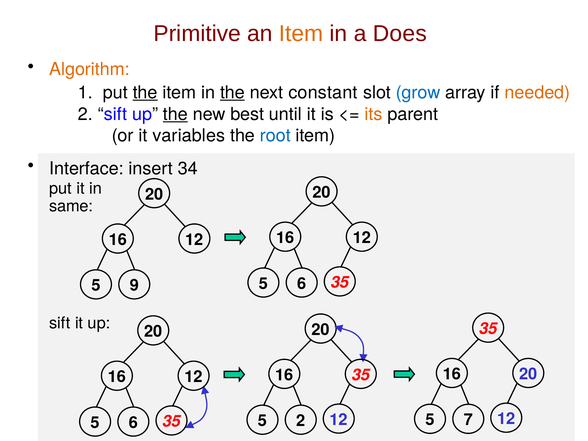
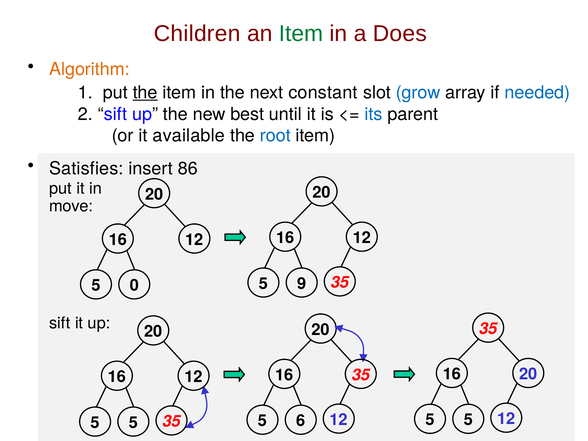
Primitive: Primitive -> Children
Item at (301, 34) colour: orange -> green
the at (232, 93) underline: present -> none
needed colour: orange -> blue
the at (175, 114) underline: present -> none
its colour: orange -> blue
variables: variables -> available
Interface: Interface -> Satisfies
34: 34 -> 86
same: same -> move
6 at (302, 284): 6 -> 9
9: 9 -> 0
7 at (468, 420): 7 -> 5
5 2: 2 -> 6
6 at (133, 423): 6 -> 5
